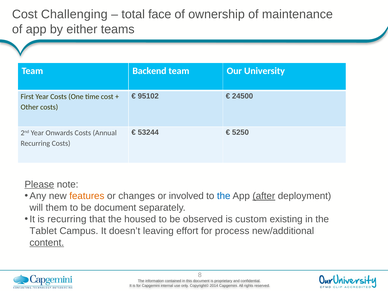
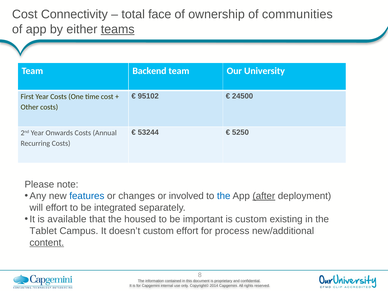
Challenging: Challenging -> Connectivity
maintenance: maintenance -> communities
teams underline: none -> present
Please underline: present -> none
features colour: orange -> blue
will them: them -> effort
be document: document -> integrated
is recurring: recurring -> available
observed: observed -> important
doesn’t leaving: leaving -> custom
